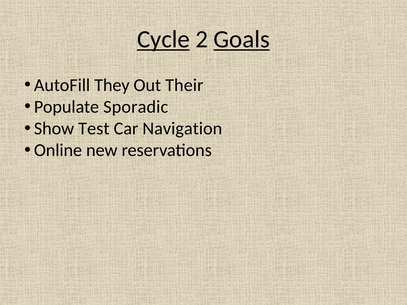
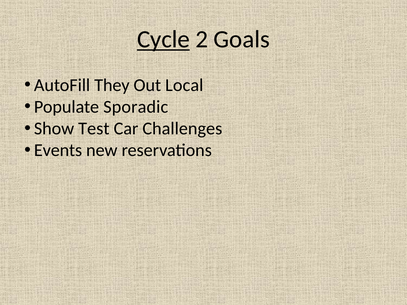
Goals underline: present -> none
Their: Their -> Local
Navigation: Navigation -> Challenges
Online: Online -> Events
